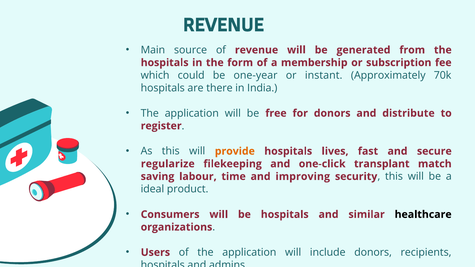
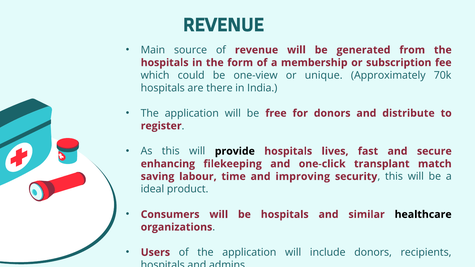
one-year: one-year -> one-view
instant: instant -> unique
provide colour: orange -> black
regularize: regularize -> enhancing
